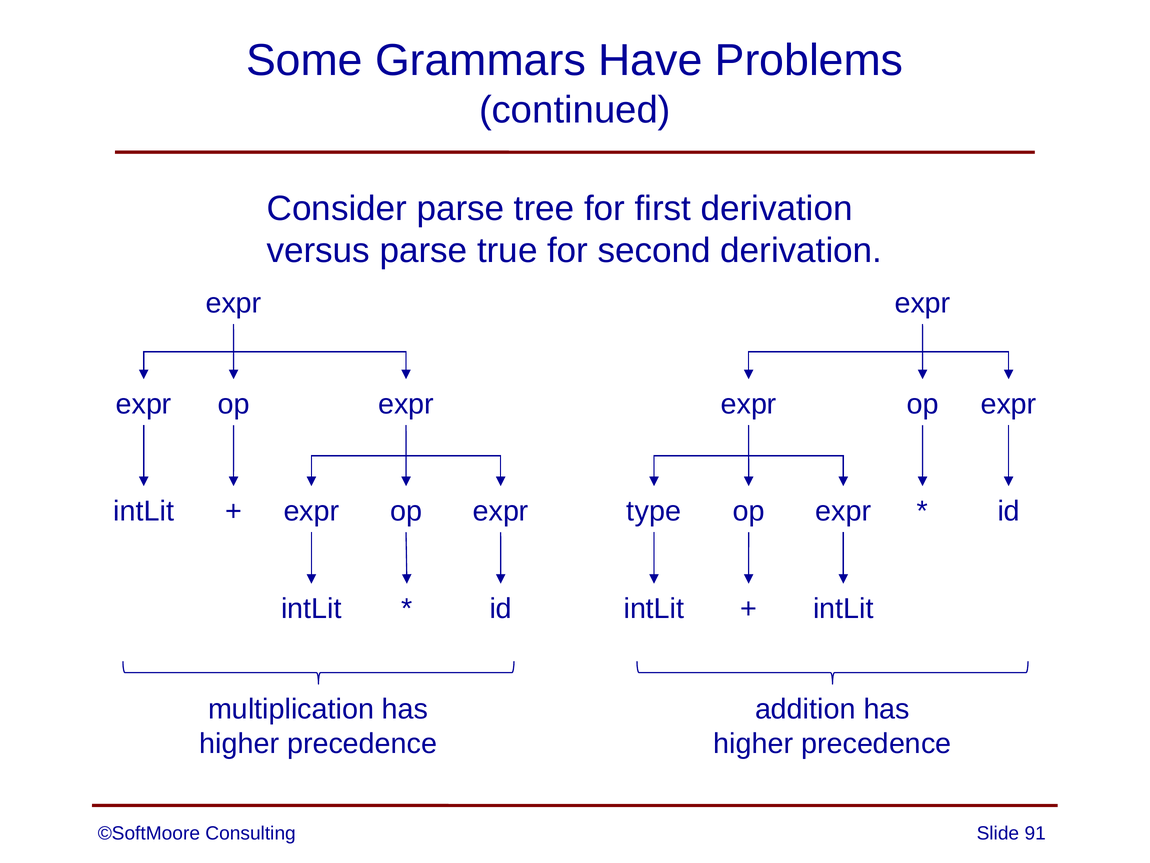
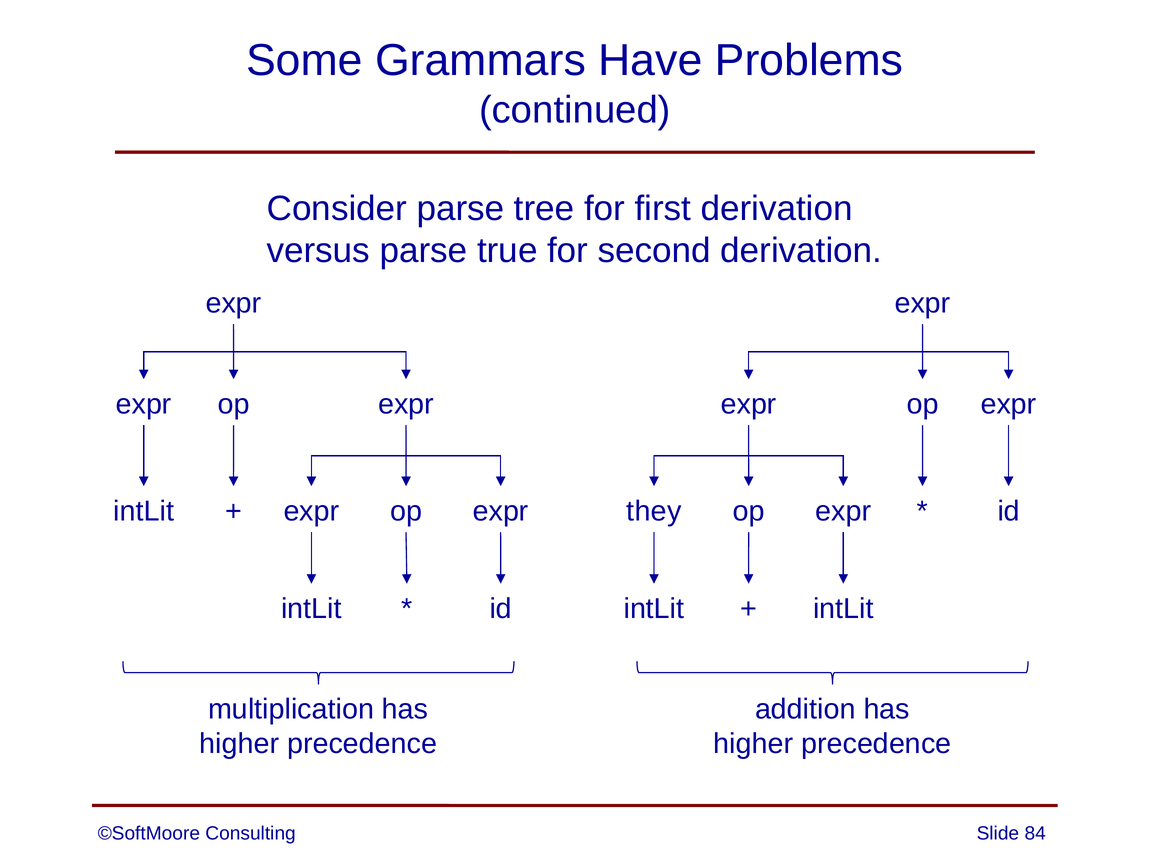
type: type -> they
91: 91 -> 84
